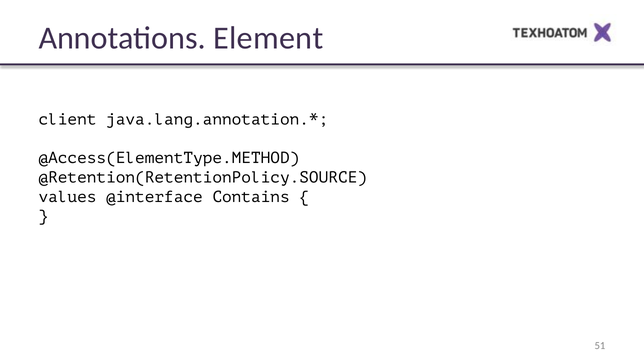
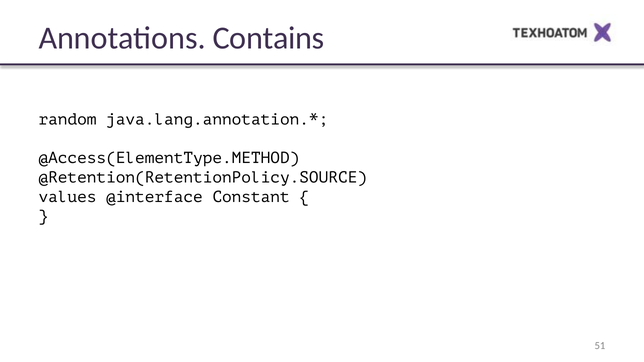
Element: Element -> Contains
client: client -> random
Contains: Contains -> Constant
